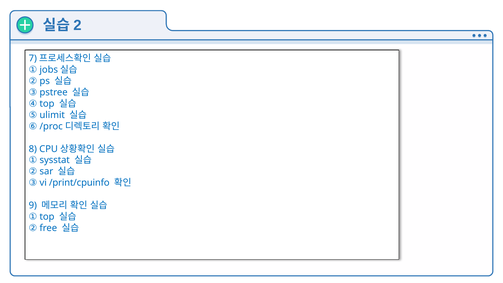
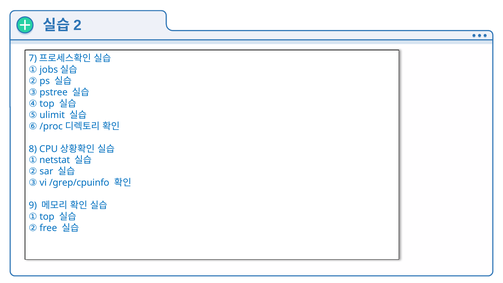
sysstat: sysstat -> netstat
/print/cpuinfo: /print/cpuinfo -> /grep/cpuinfo
